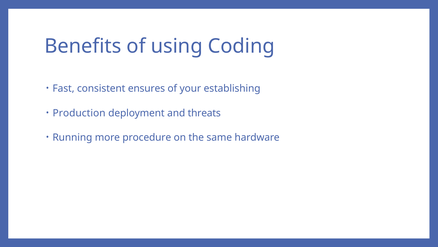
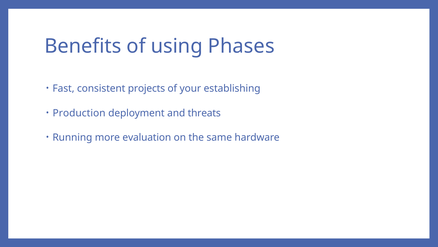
Coding: Coding -> Phases
ensures: ensures -> projects
procedure: procedure -> evaluation
